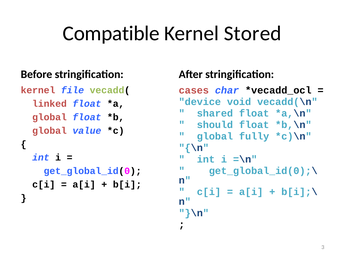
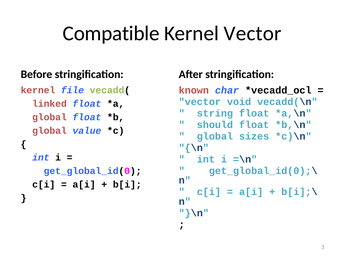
Kernel Stored: Stored -> Vector
cases: cases -> known
device at (200, 102): device -> vector
shared: shared -> string
fully: fully -> sizes
